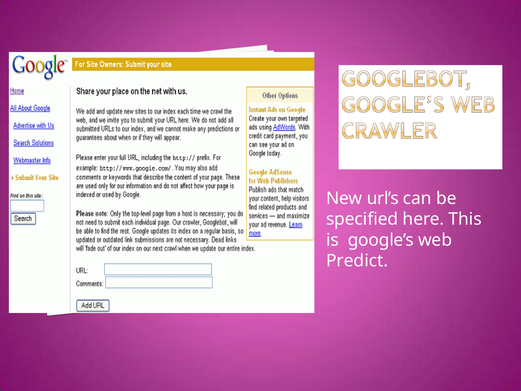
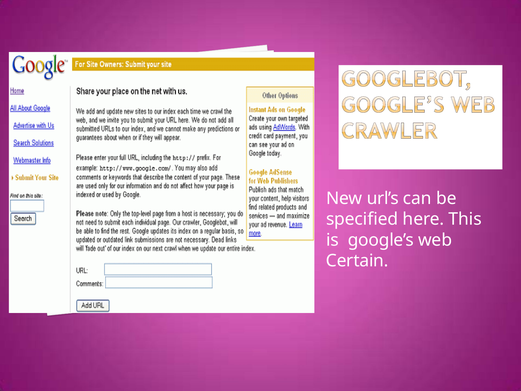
Predict: Predict -> Certain
